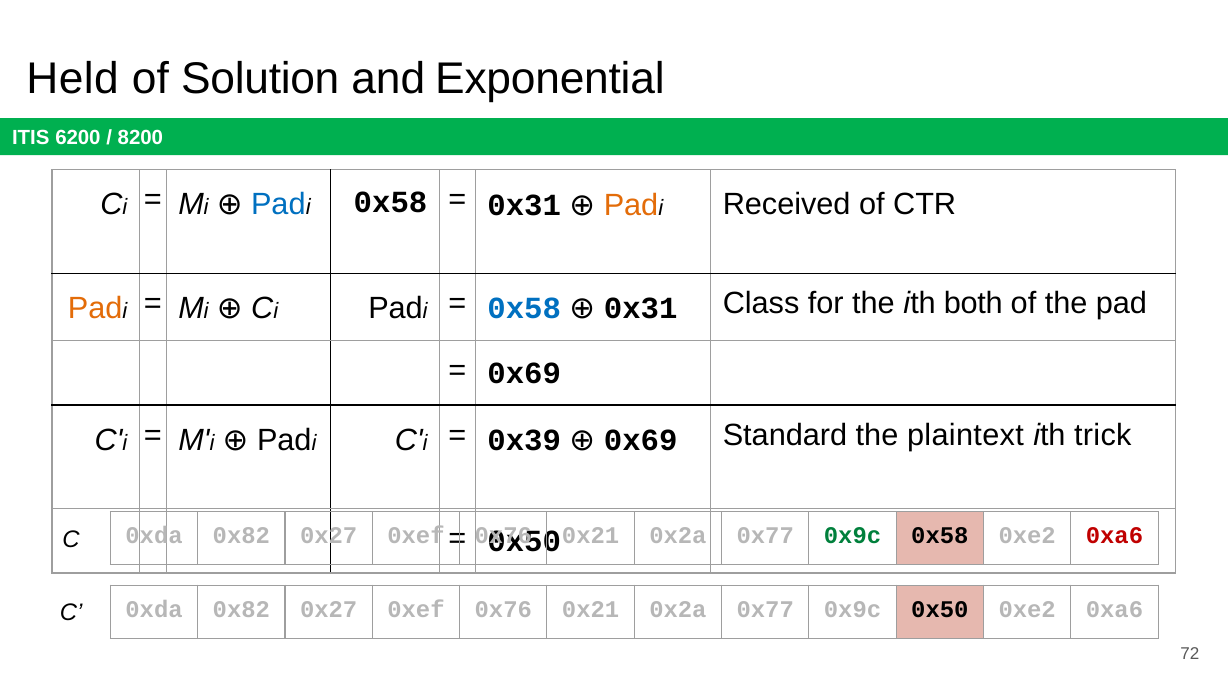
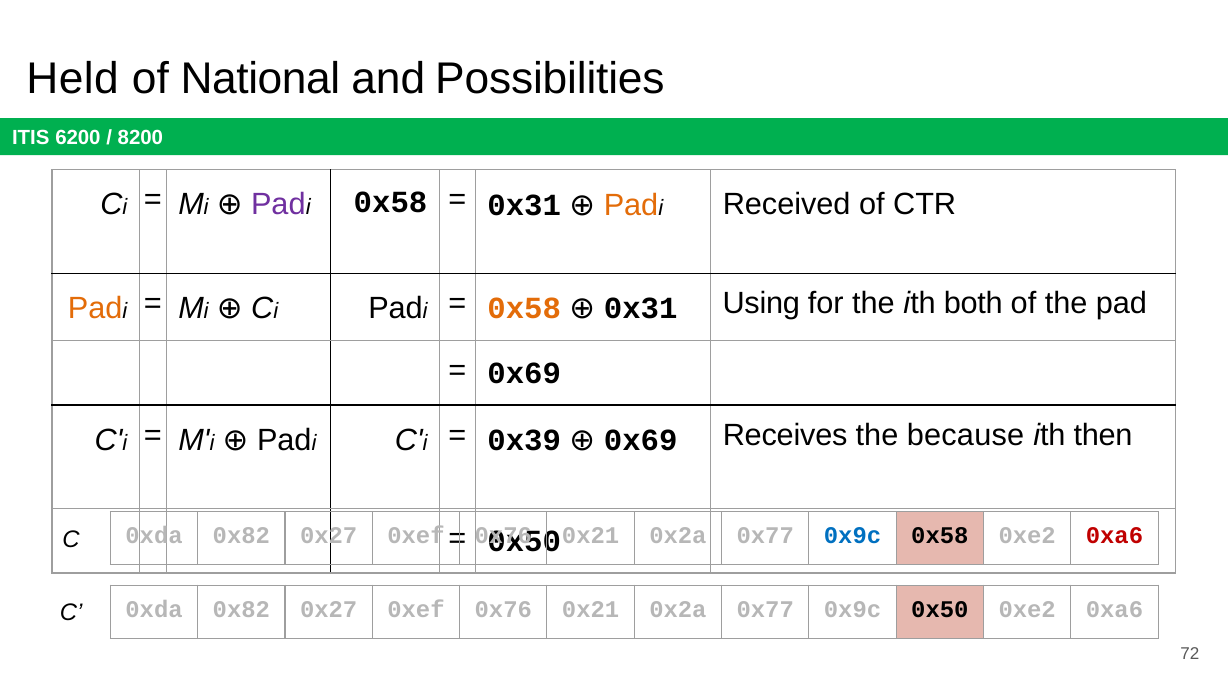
Solution: Solution -> National
Exponential: Exponential -> Possibilities
Pad at (278, 205) colour: blue -> purple
0x58 at (524, 309) colour: blue -> orange
Class: Class -> Using
Standard: Standard -> Receives
plaintext: plaintext -> because
trick: trick -> then
0x9c at (853, 536) colour: green -> blue
